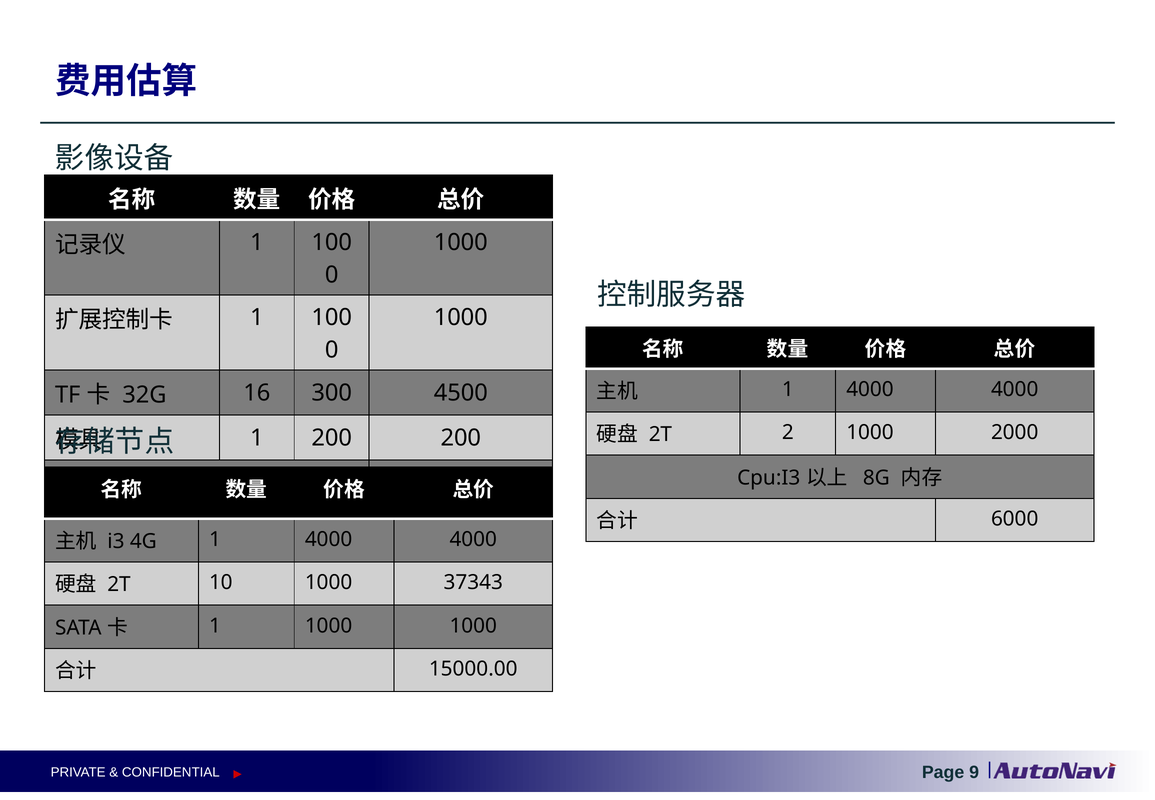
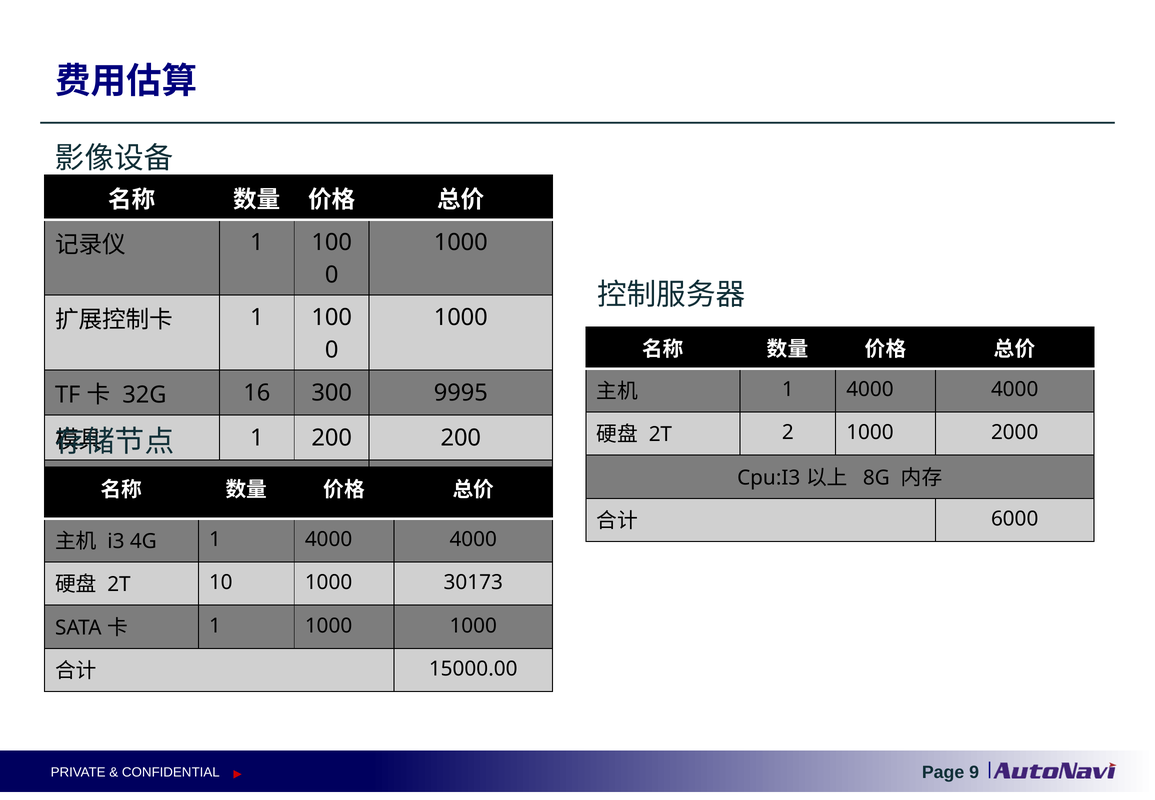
4500: 4500 -> 9995
37343: 37343 -> 30173
